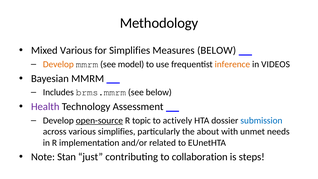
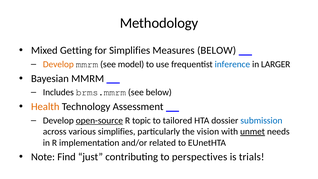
Mixed Various: Various -> Getting
inference colour: orange -> blue
VIDEOS: VIDEOS -> LARGER
Health colour: purple -> orange
actively: actively -> tailored
about: about -> vision
unmet underline: none -> present
Stan: Stan -> Find
collaboration: collaboration -> perspectives
steps: steps -> trials
